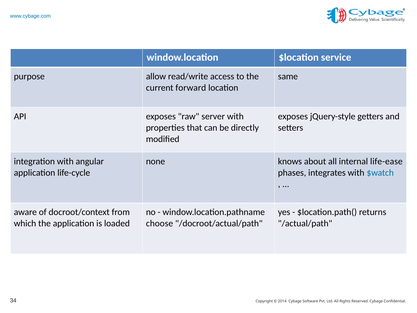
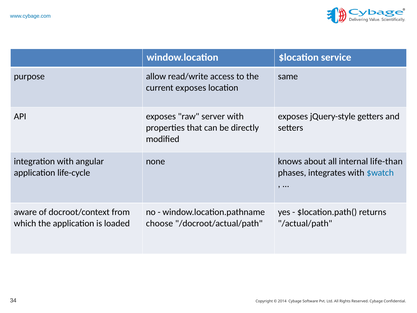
current forward: forward -> exposes
life-ease: life-ease -> life-than
